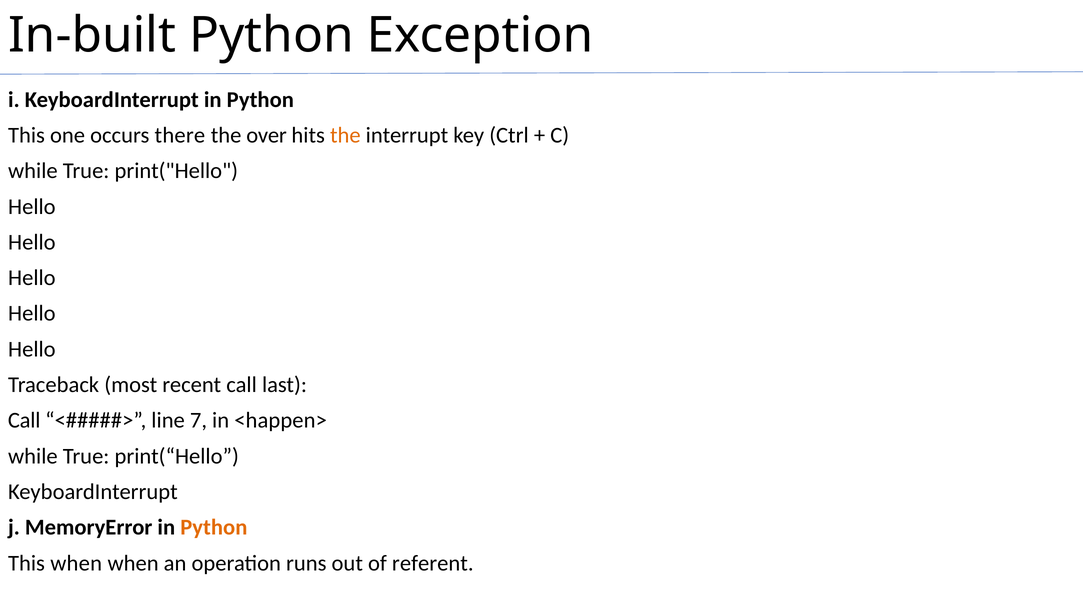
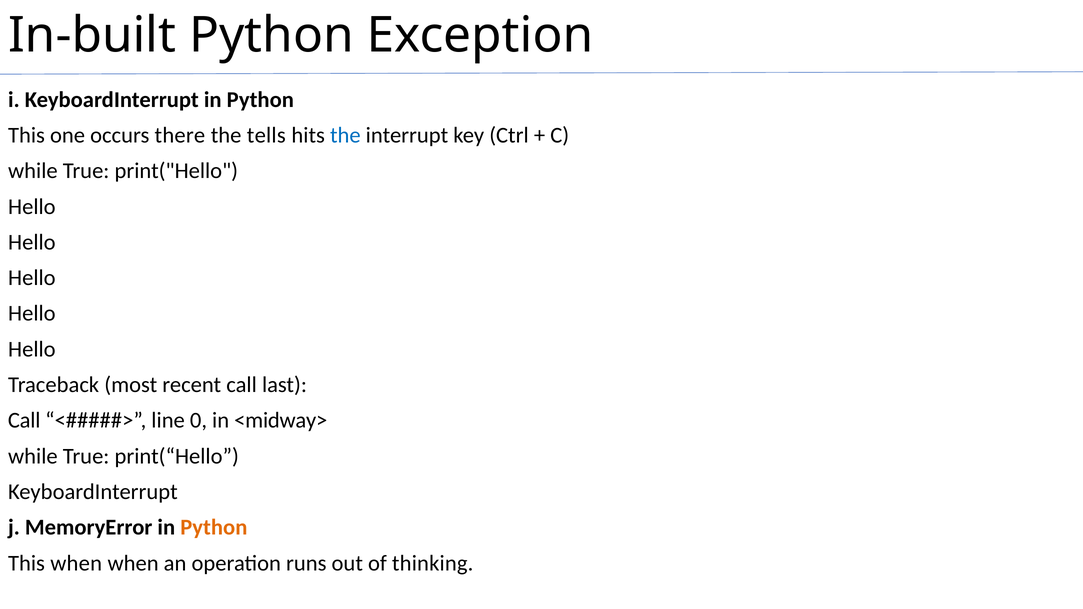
over: over -> tells
the at (345, 135) colour: orange -> blue
7: 7 -> 0
<happen>: <happen> -> <midway>
referent: referent -> thinking
